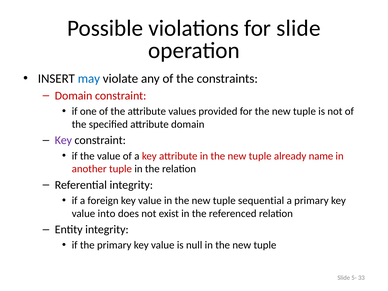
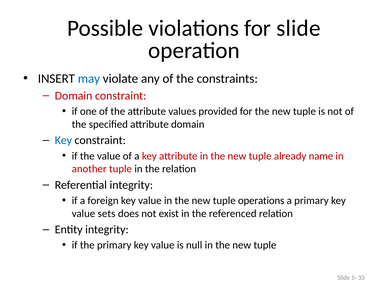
Key at (63, 140) colour: purple -> blue
sequential: sequential -> operations
into: into -> sets
